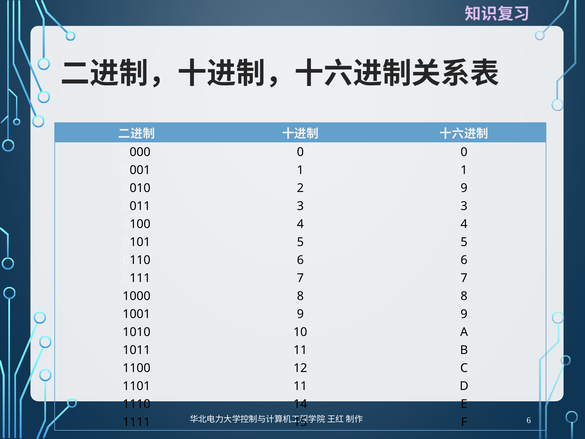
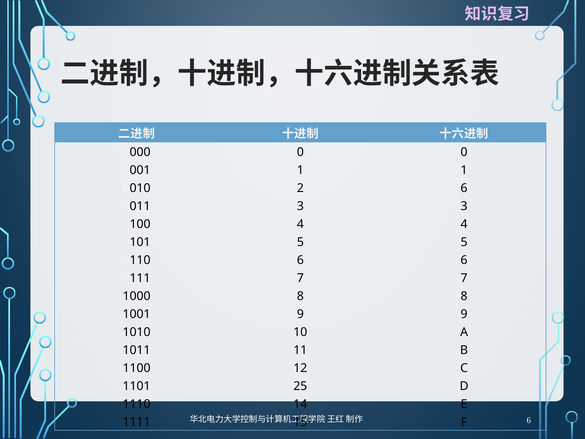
2 9: 9 -> 6
1101 11: 11 -> 25
